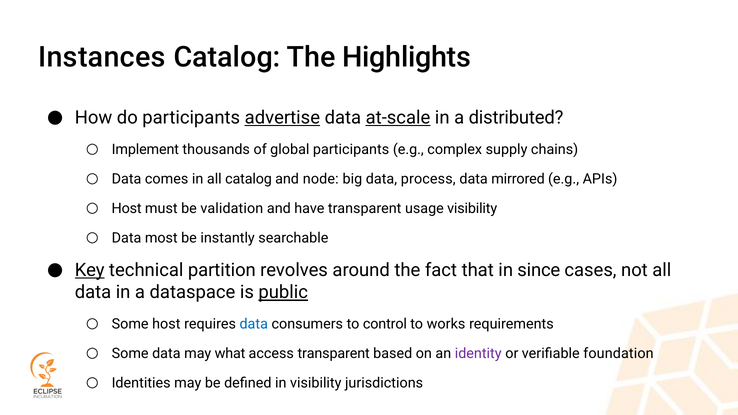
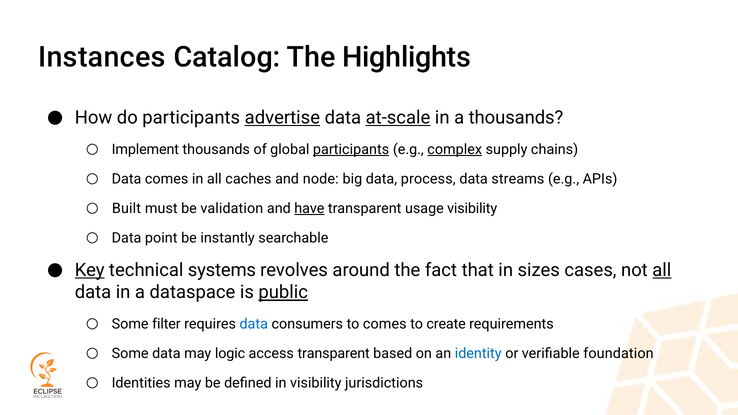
a distributed: distributed -> thousands
participants at (351, 149) underline: none -> present
complex underline: none -> present
all catalog: catalog -> caches
mirrored: mirrored -> streams
Host at (127, 209): Host -> Built
have underline: none -> present
most: most -> point
partition: partition -> systems
since: since -> sizes
all at (662, 270) underline: none -> present
Some host: host -> filter
to control: control -> comes
works: works -> create
what: what -> logic
identity colour: purple -> blue
